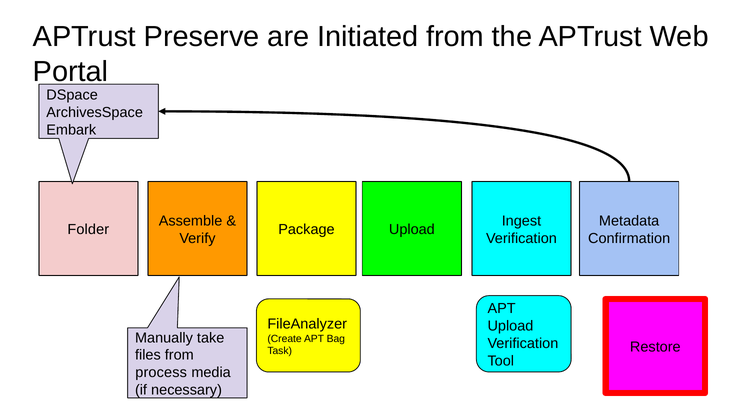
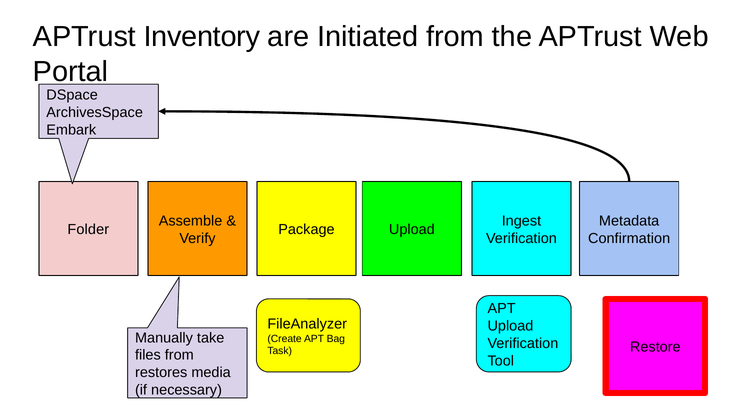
Preserve: Preserve -> Inventory
process: process -> restores
